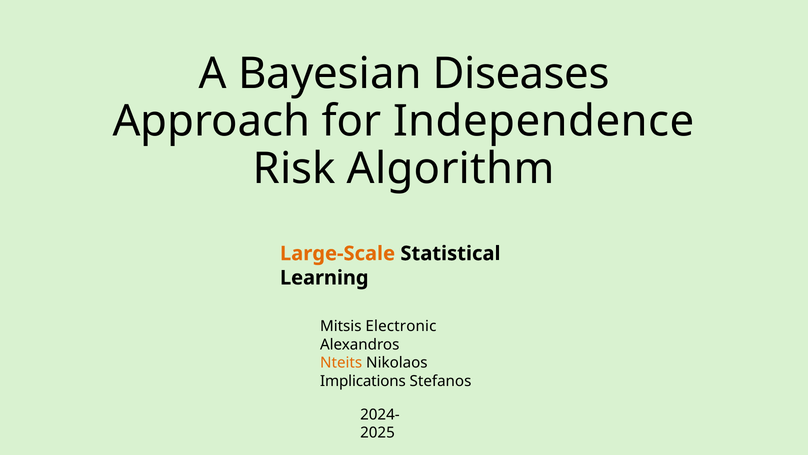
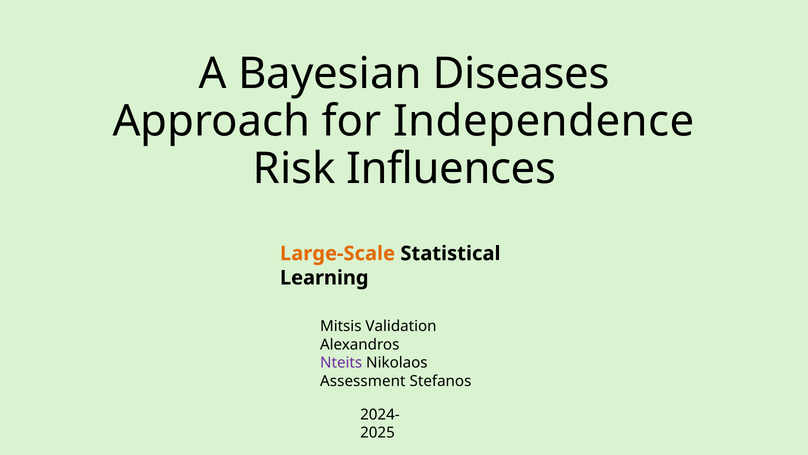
Algorithm: Algorithm -> Influences
Electronic: Electronic -> Validation
Nteits colour: orange -> purple
Implications: Implications -> Assessment
